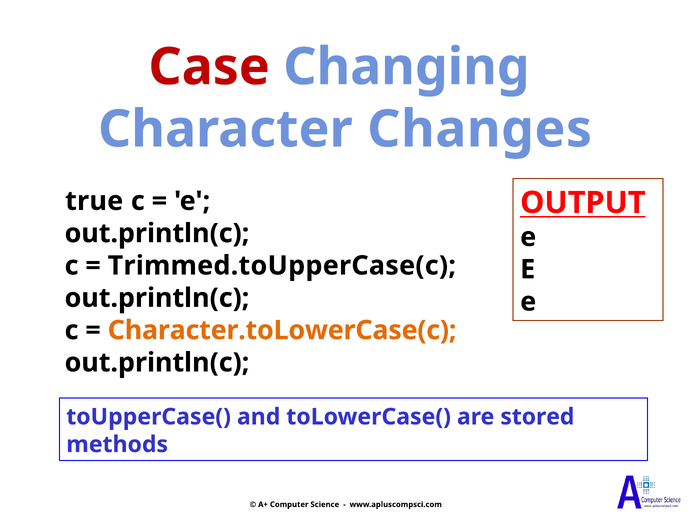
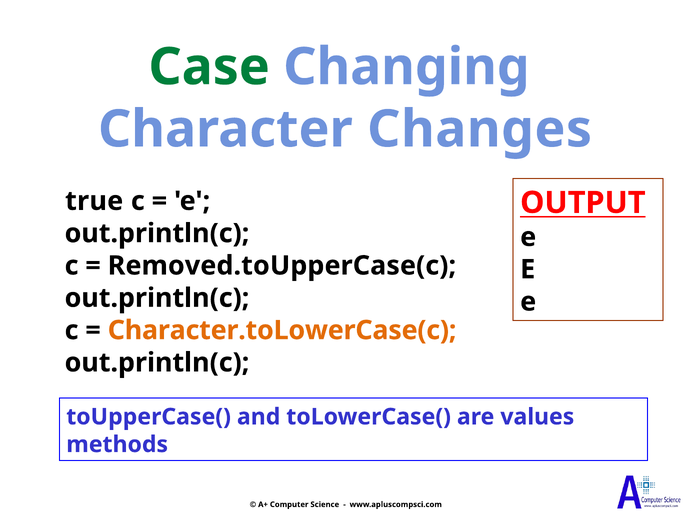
Case colour: red -> green
Trimmed.toUpperCase(c: Trimmed.toUpperCase(c -> Removed.toUpperCase(c
stored: stored -> values
